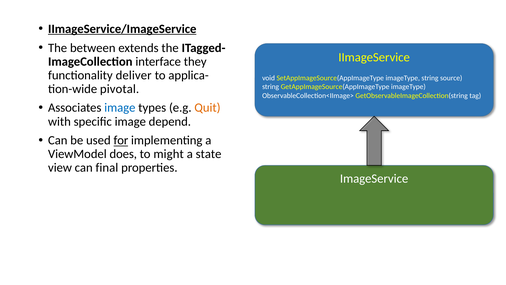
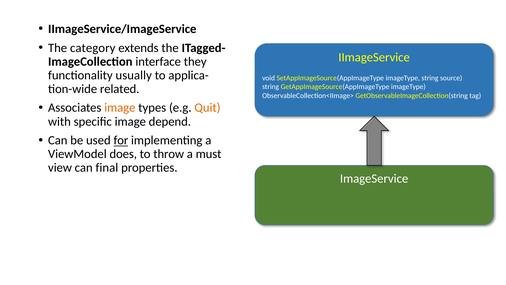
IImageService/ImageService underline: present -> none
between: between -> category
deliver: deliver -> usually
pivotal: pivotal -> related
image at (120, 108) colour: blue -> orange
might: might -> throw
state: state -> must
